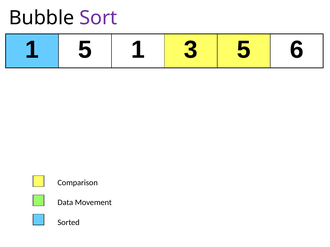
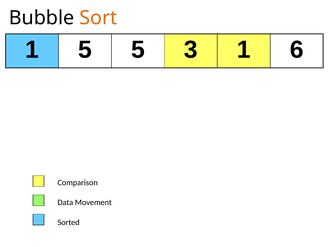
Sort colour: purple -> orange
5 1: 1 -> 5
3 5: 5 -> 1
